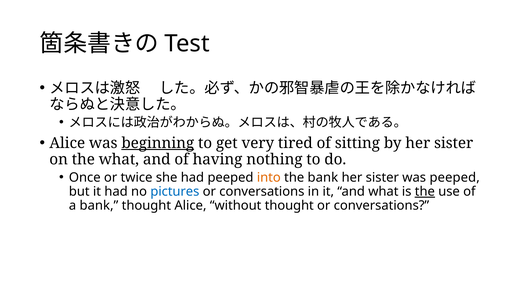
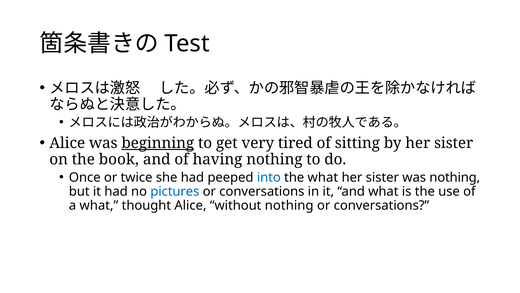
the what: what -> book
into colour: orange -> blue
the bank: bank -> what
was peeped: peeped -> nothing
the at (425, 191) underline: present -> none
a bank: bank -> what
without thought: thought -> nothing
